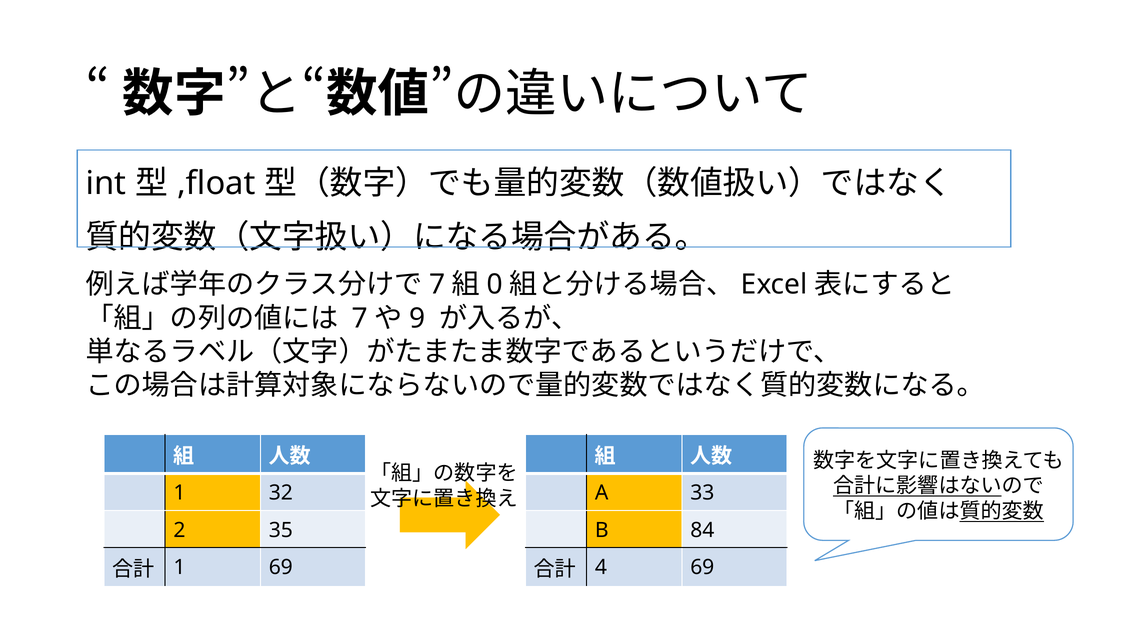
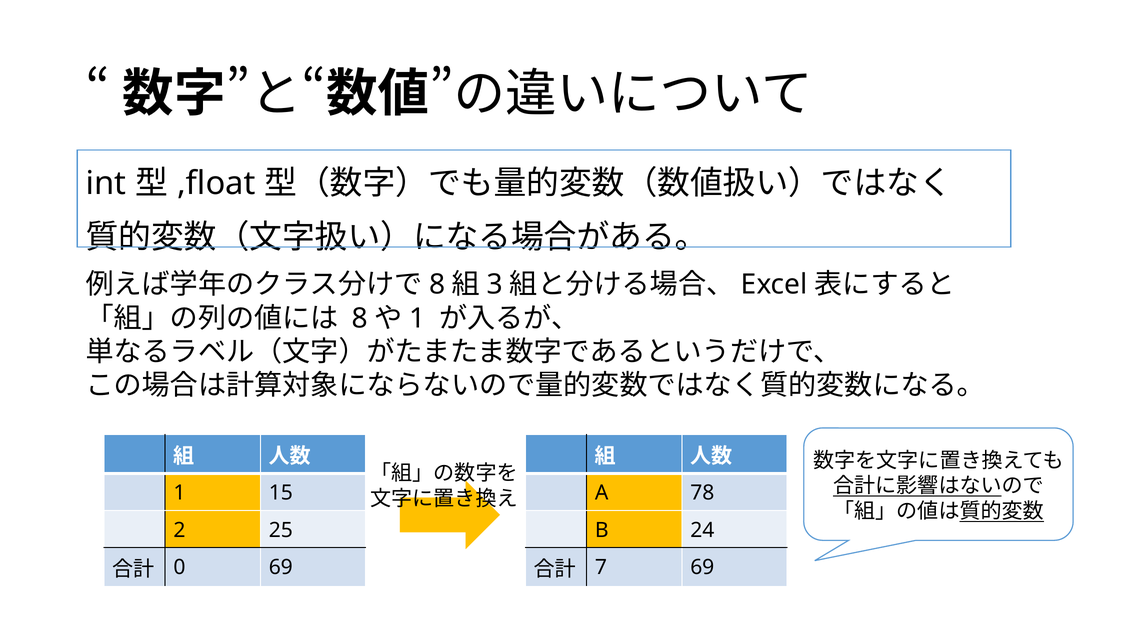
7 at (437, 285): 7 -> 8
0: 0 -> 3
7 at (360, 318): 7 -> 8
9 at (417, 318): 9 -> 1
32: 32 -> 15
33: 33 -> 78
35: 35 -> 25
84: 84 -> 24
1 at (179, 568): 1 -> 0
4: 4 -> 7
